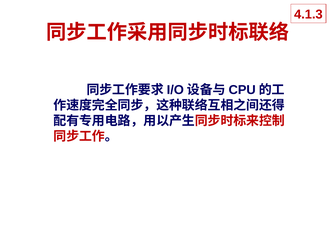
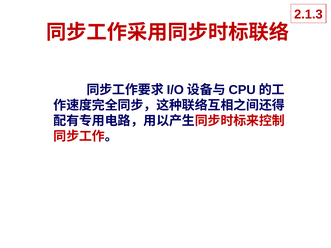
4.1.3: 4.1.3 -> 2.1.3
